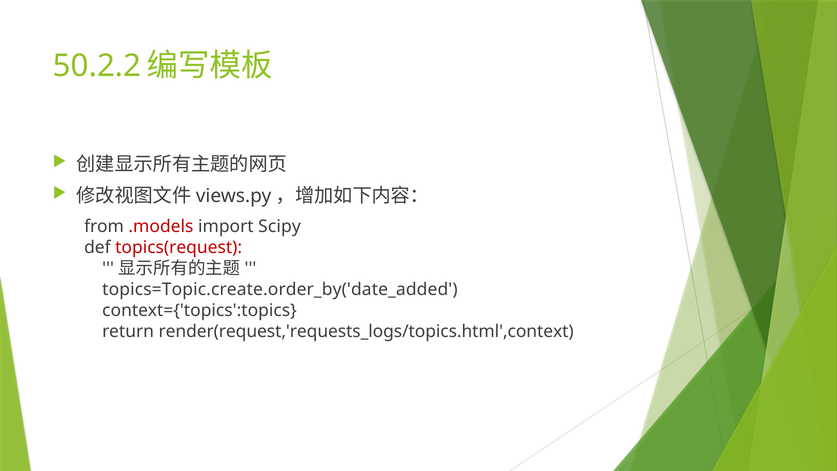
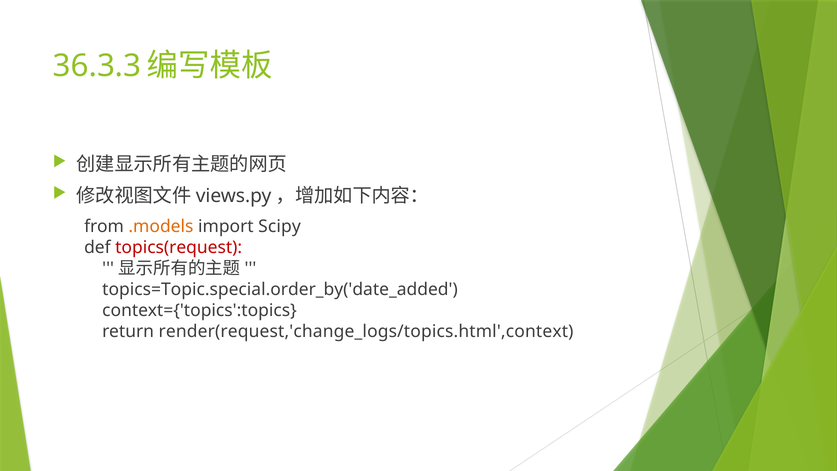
50.2.2: 50.2.2 -> 36.3.3
.models colour: red -> orange
topics=Topic.create.order_by('date_added: topics=Topic.create.order_by('date_added -> topics=Topic.special.order_by('date_added
render(request,'requests_logs/topics.html',context: render(request,'requests_logs/topics.html',context -> render(request,'change_logs/topics.html',context
